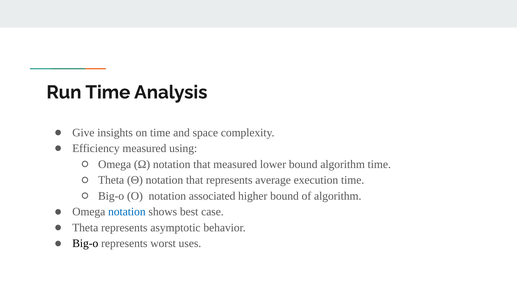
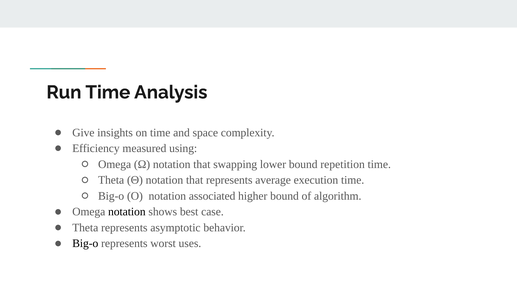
that measured: measured -> swapping
bound algorithm: algorithm -> repetition
notation at (127, 212) colour: blue -> black
